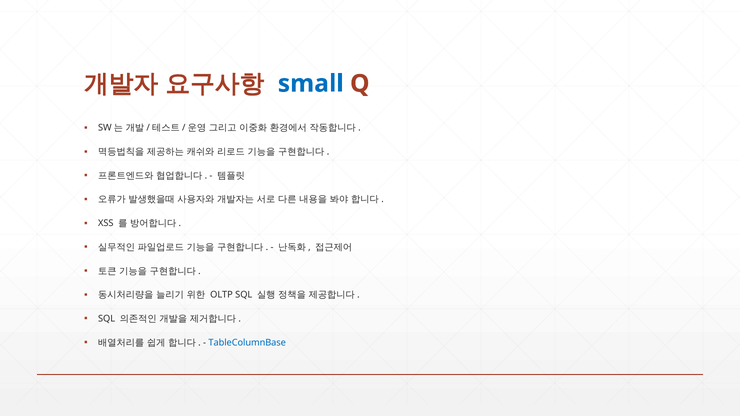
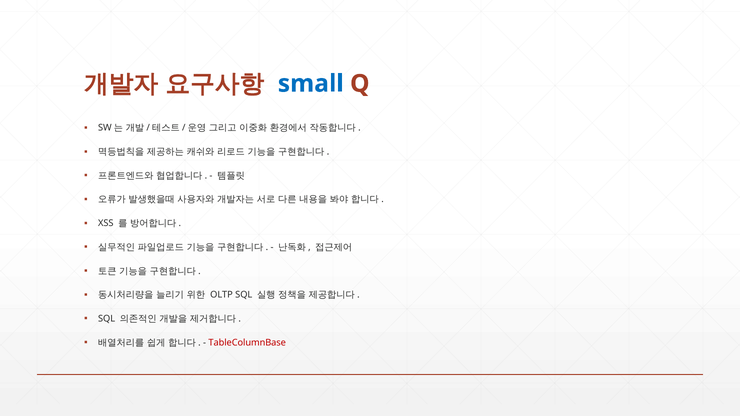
TableColumnBase colour: blue -> red
